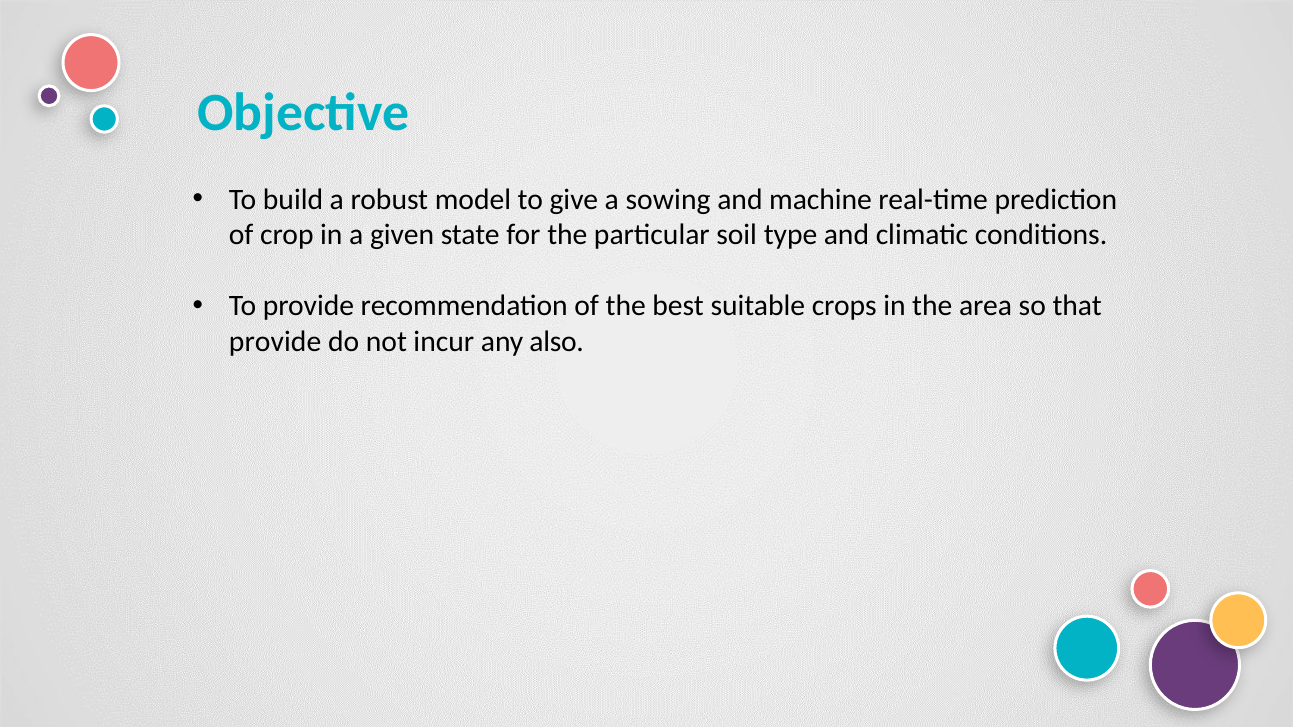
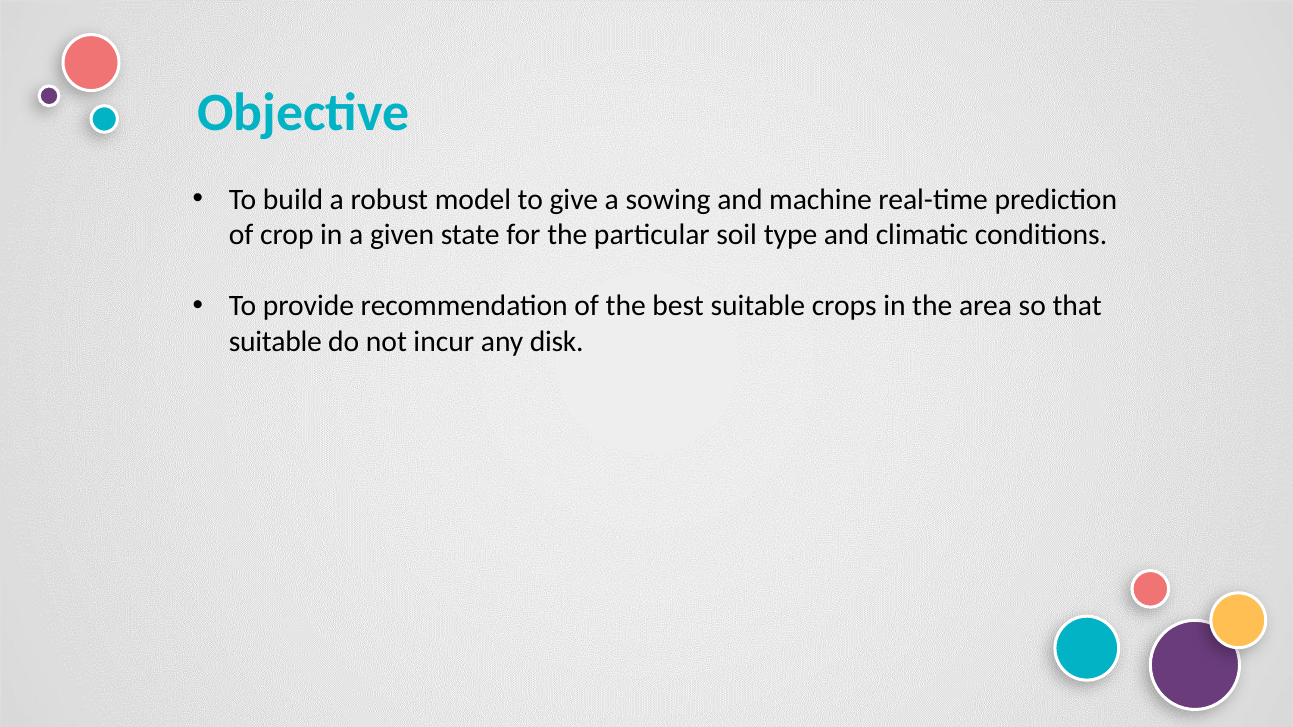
provide at (275, 342): provide -> suitable
also: also -> disk
